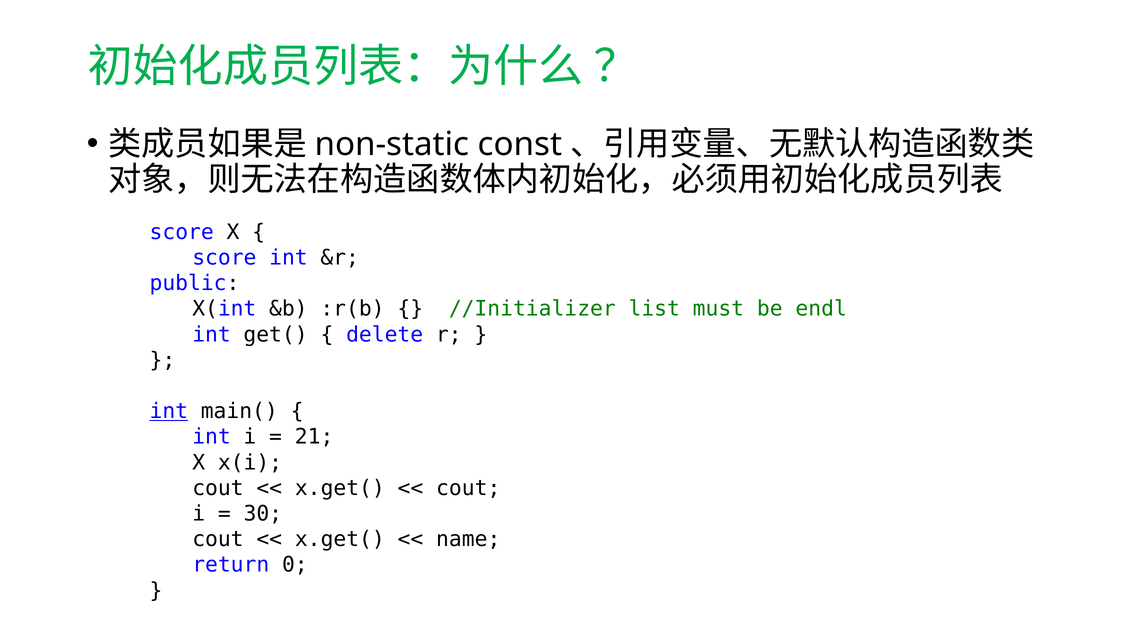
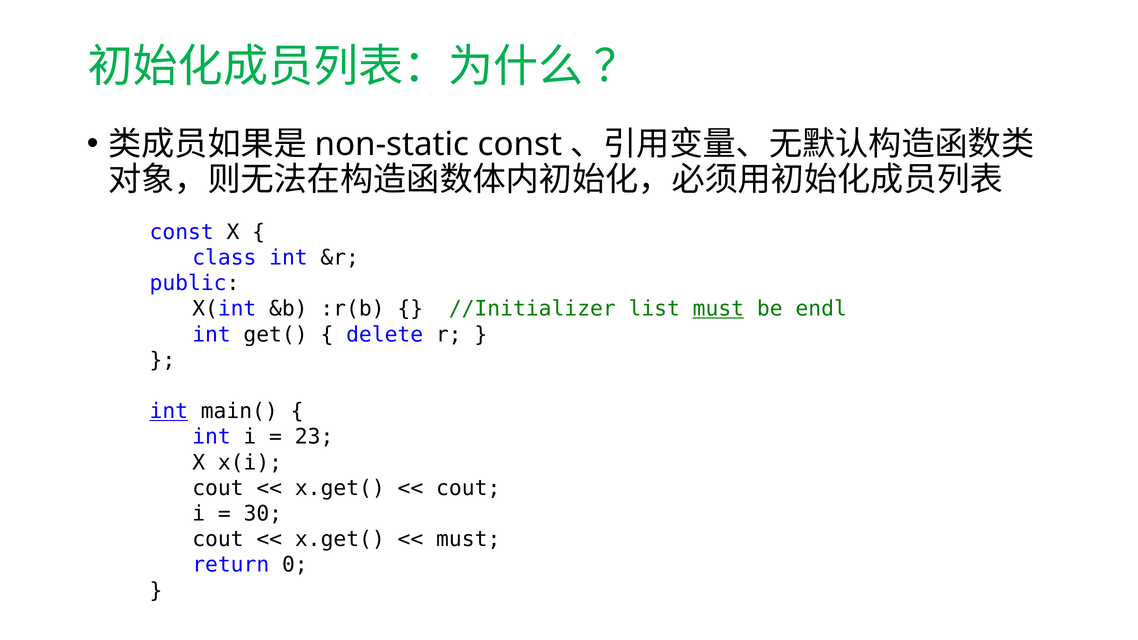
score at (182, 232): score -> const
score at (224, 258): score -> class
must at (718, 309) underline: none -> present
21: 21 -> 23
name at (468, 539): name -> must
